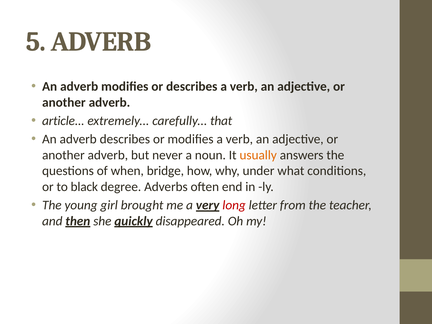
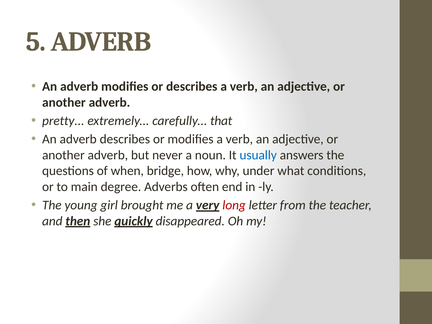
article: article -> pretty
usually colour: orange -> blue
black: black -> main
